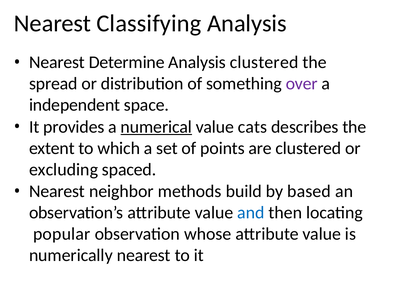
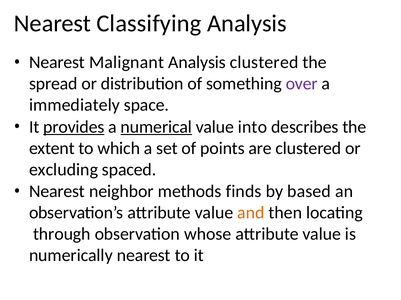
Determine: Determine -> Malignant
independent: independent -> immediately
provides underline: none -> present
cats: cats -> into
build: build -> finds
and colour: blue -> orange
popular: popular -> through
